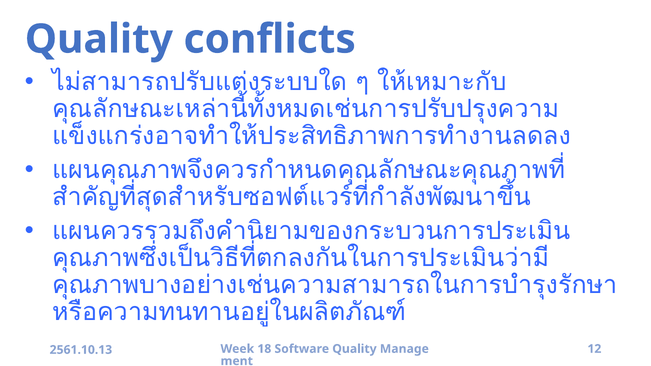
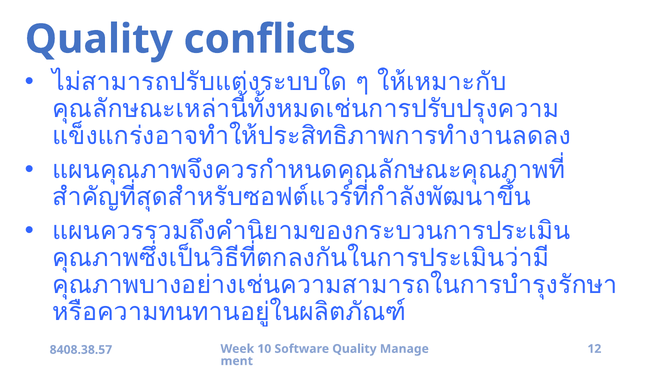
18: 18 -> 10
2561.10.13: 2561.10.13 -> 8408.38.57
